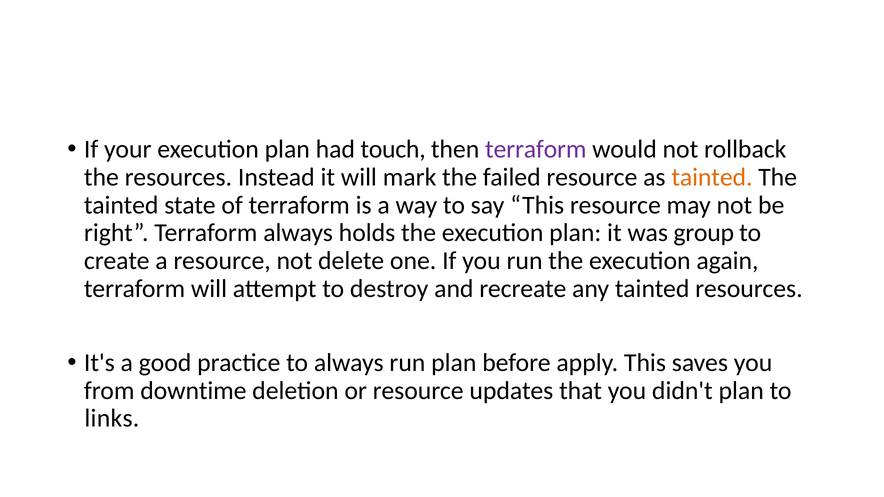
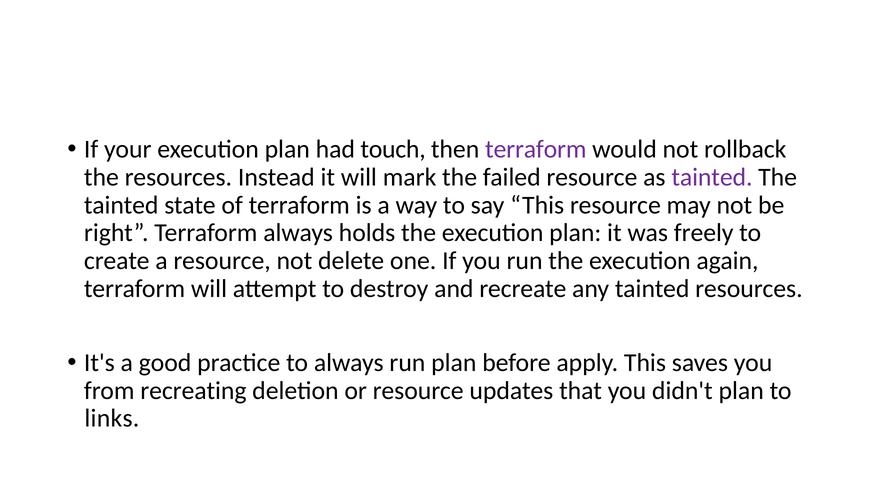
tainted at (712, 177) colour: orange -> purple
group: group -> freely
downtime: downtime -> recreating
